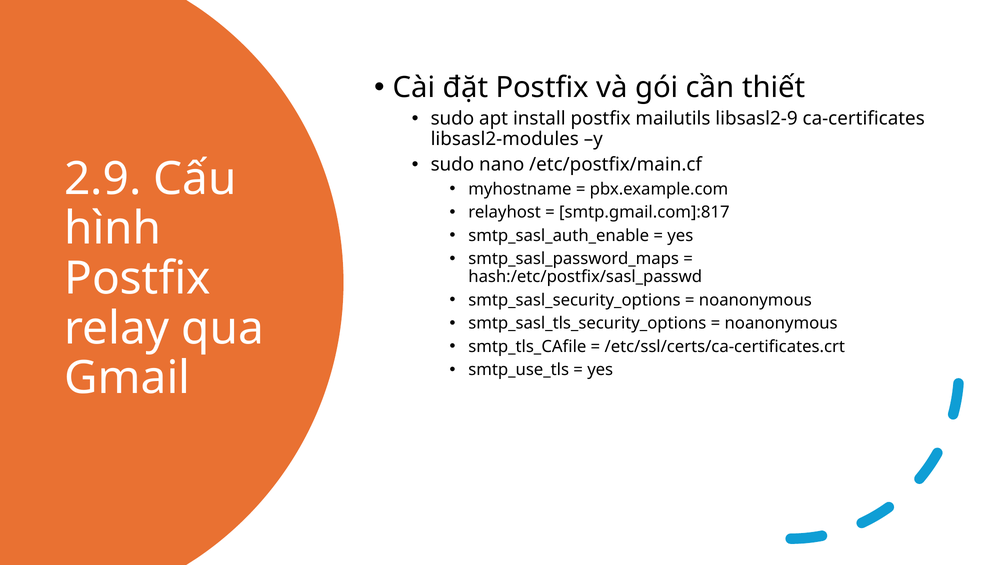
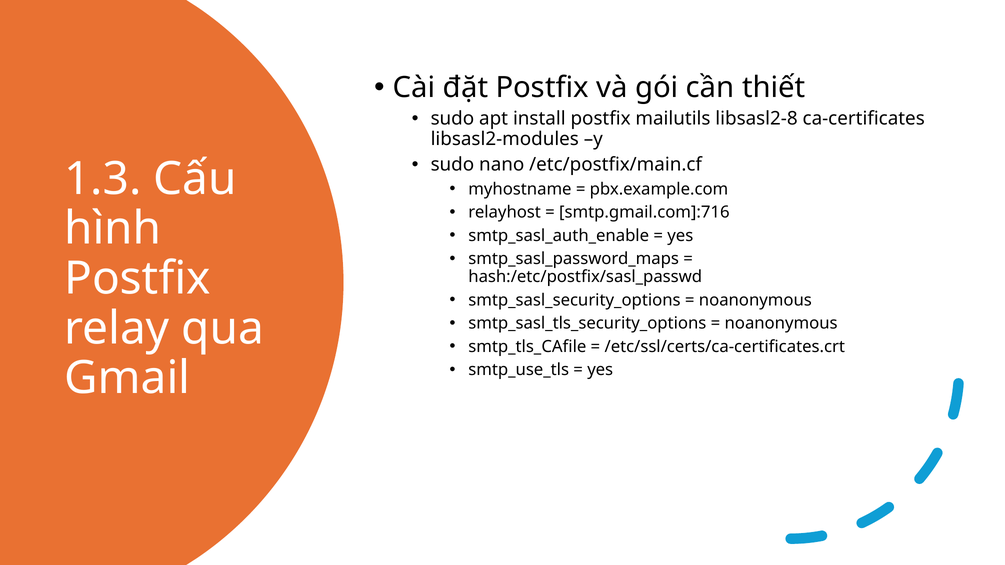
libsasl2-9: libsasl2-9 -> libsasl2-8
2.9: 2.9 -> 1.3
smtp.gmail.com]:817: smtp.gmail.com]:817 -> smtp.gmail.com]:716
